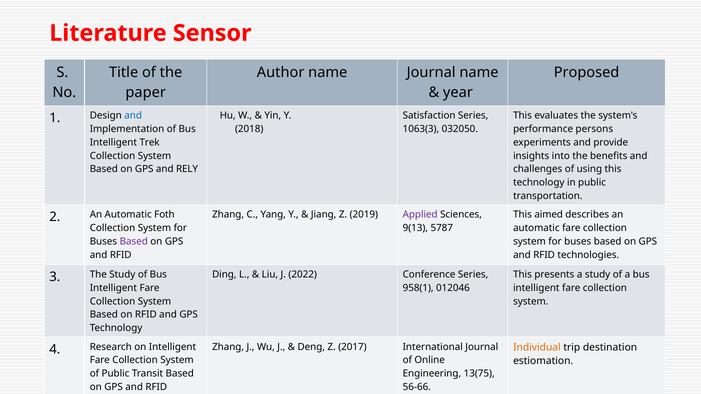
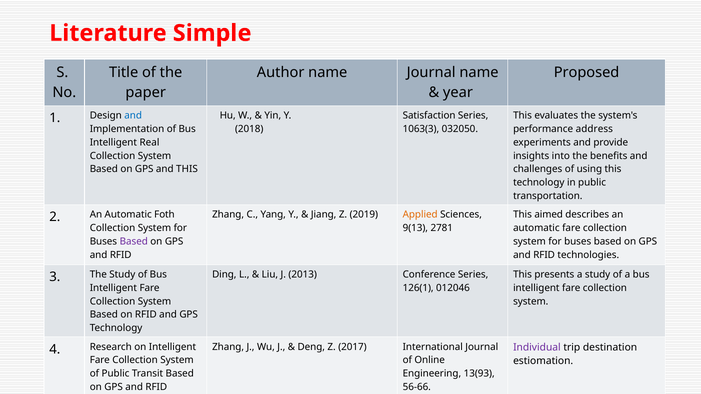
Sensor: Sensor -> Simple
persons: persons -> address
Trek: Trek -> Real
and RELY: RELY -> THIS
Applied colour: purple -> orange
5787: 5787 -> 2781
2022: 2022 -> 2013
958(1: 958(1 -> 126(1
Individual colour: orange -> purple
13(75: 13(75 -> 13(93
